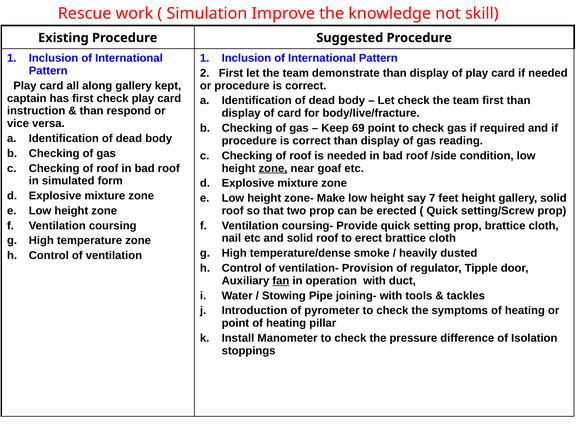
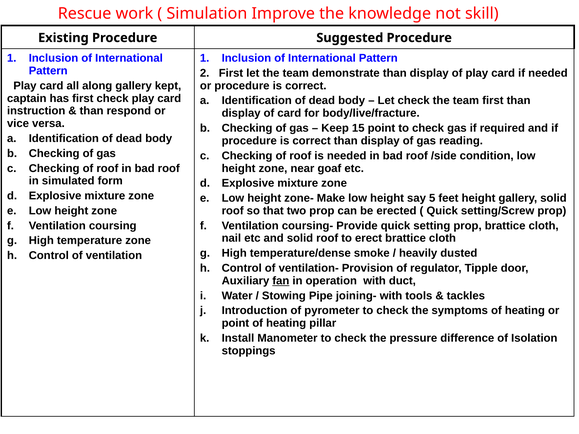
69: 69 -> 15
zone at (273, 168) underline: present -> none
7: 7 -> 5
